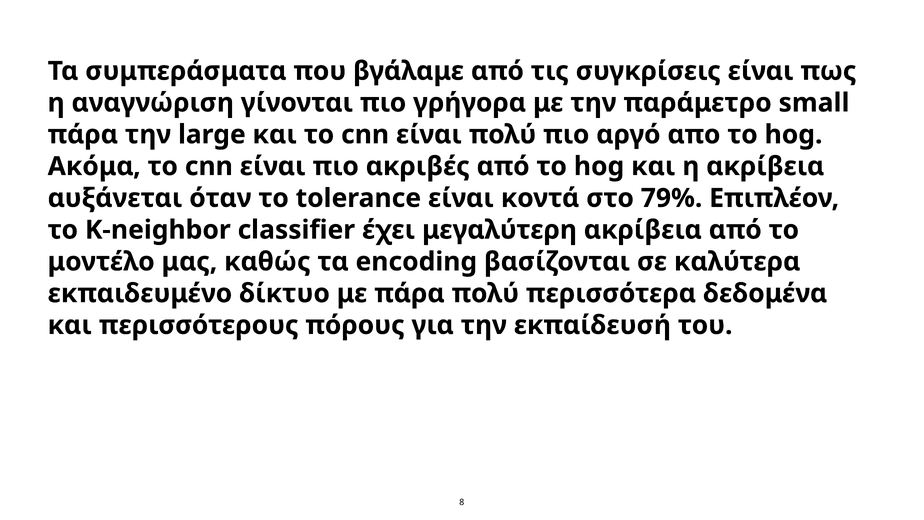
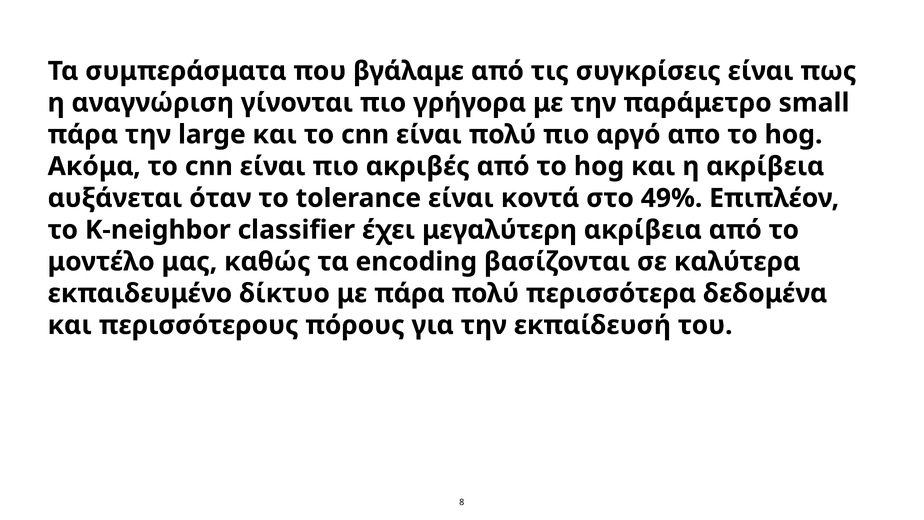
79%: 79% -> 49%
